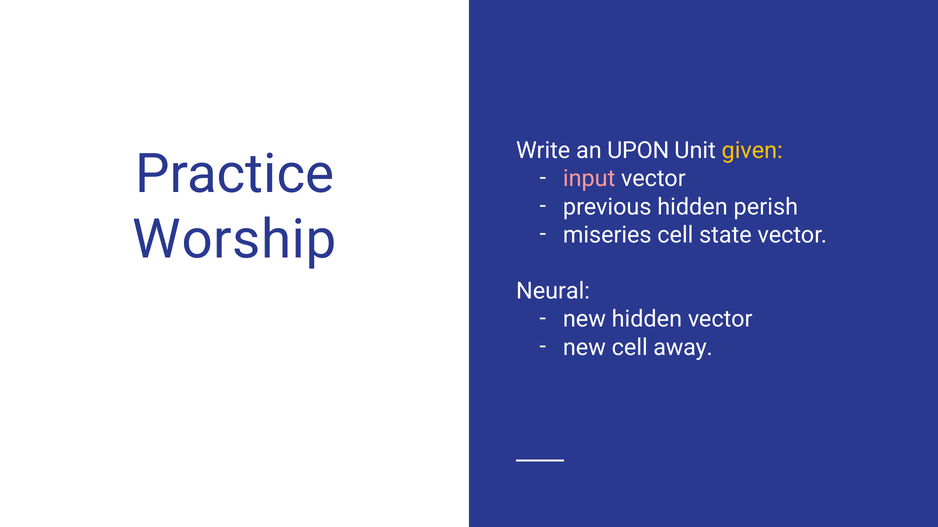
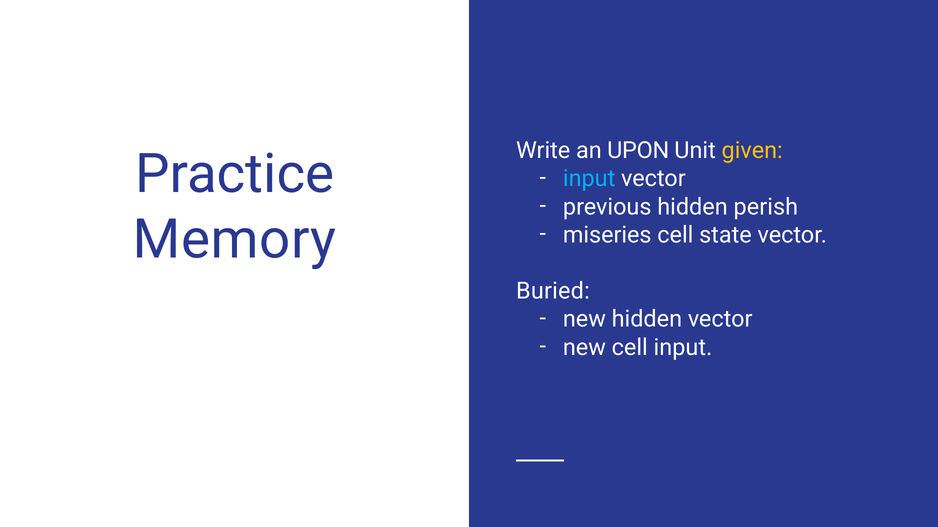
input at (589, 179) colour: pink -> light blue
Worship: Worship -> Memory
Neural: Neural -> Buried
cell away: away -> input
